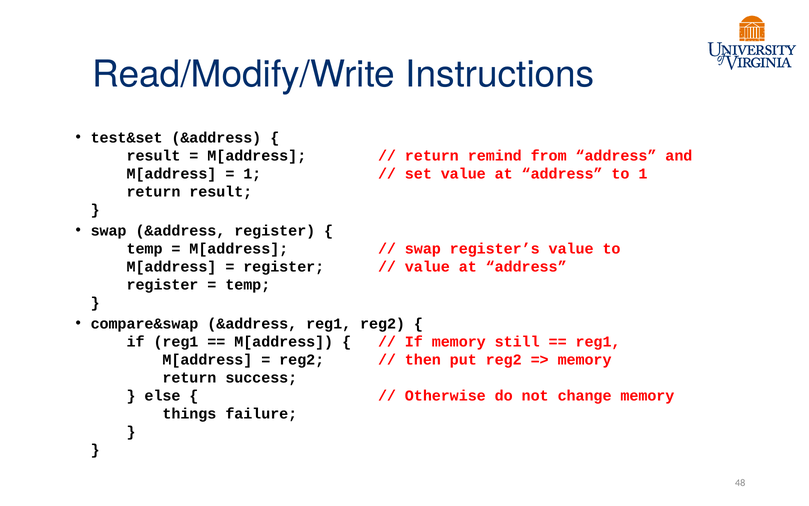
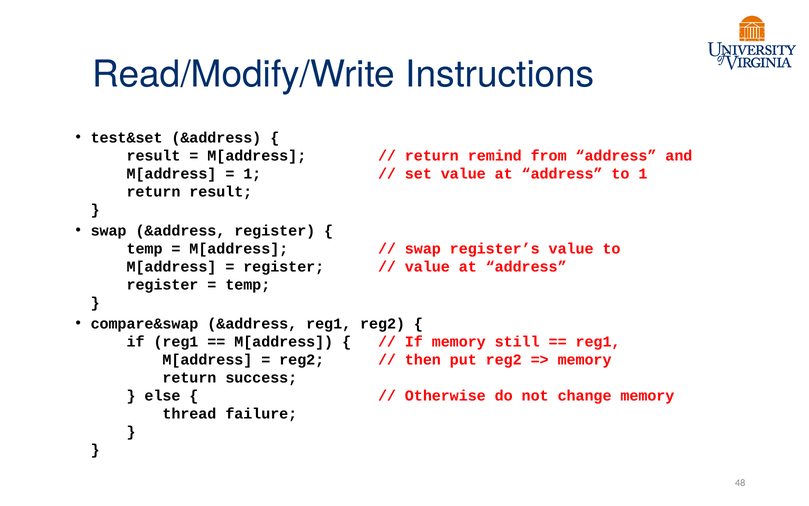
things: things -> thread
